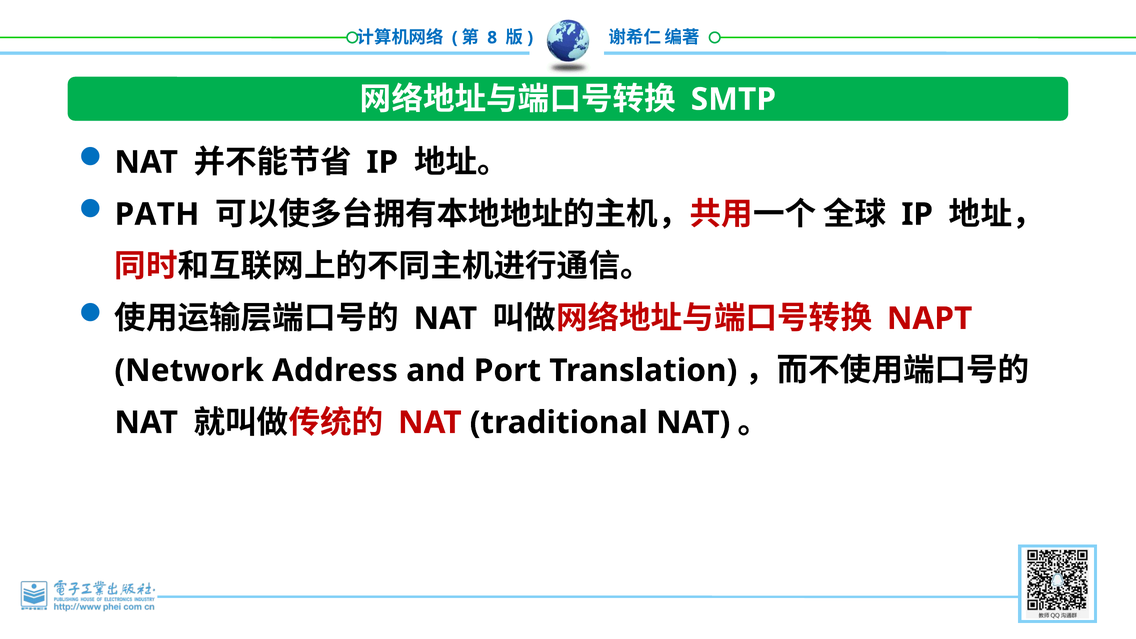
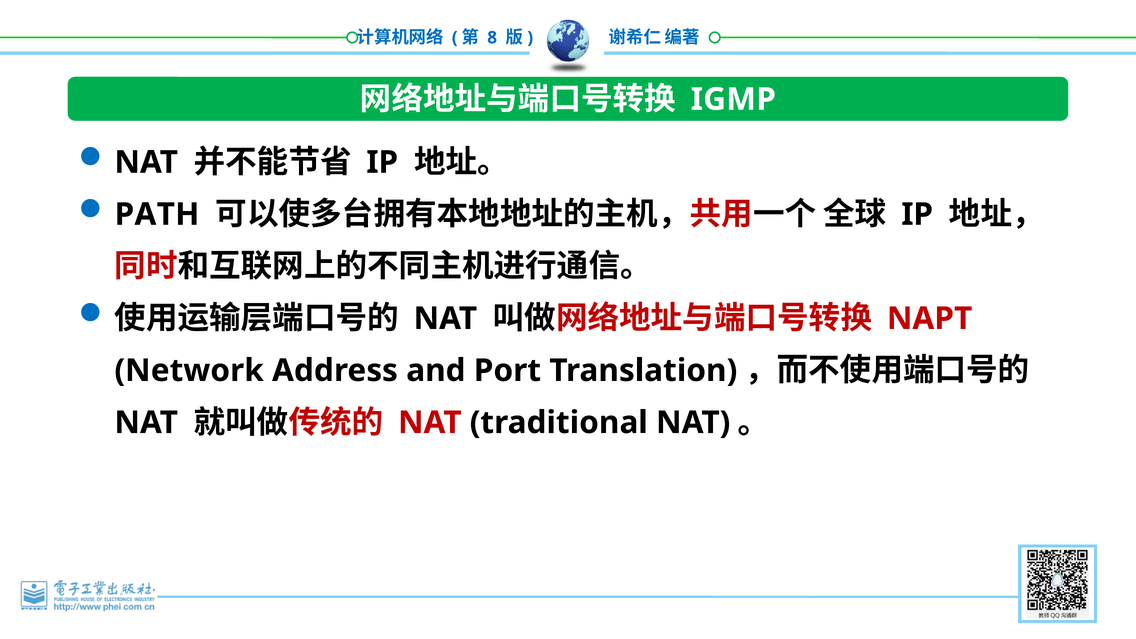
SMTP: SMTP -> IGMP
